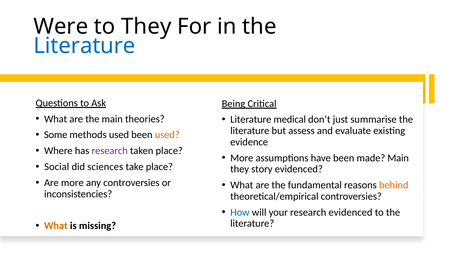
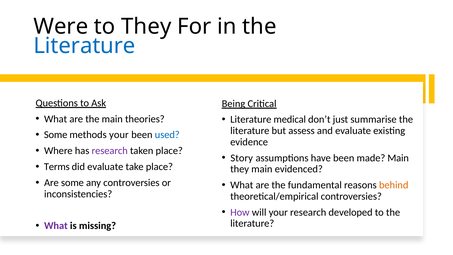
methods used: used -> your
used at (167, 135) colour: orange -> blue
More at (242, 158): More -> Story
Social: Social -> Terms
did sciences: sciences -> evaluate
they story: story -> main
Are more: more -> some
How colour: blue -> purple
research evidenced: evidenced -> developed
What at (56, 226) colour: orange -> purple
